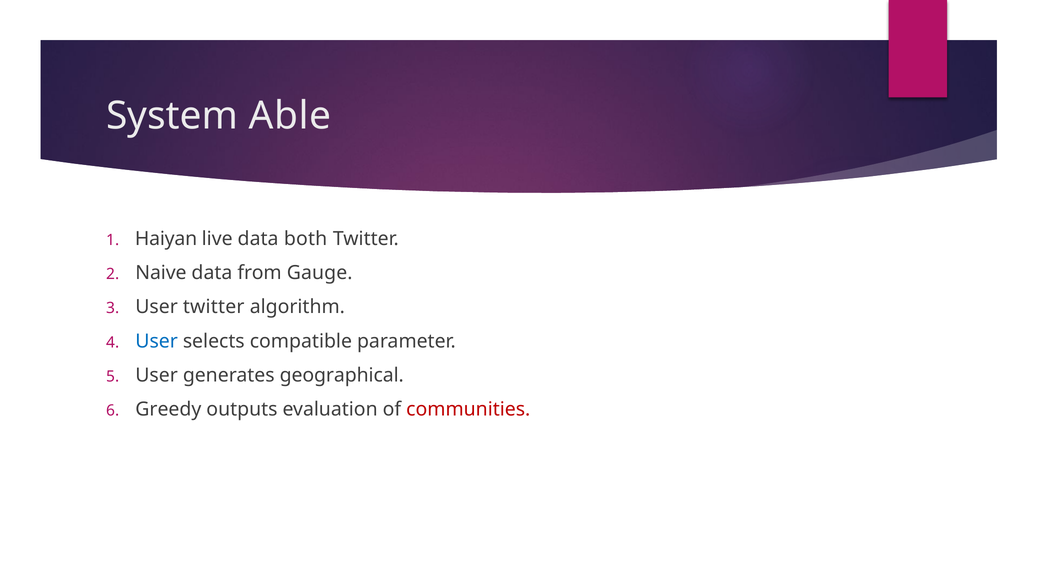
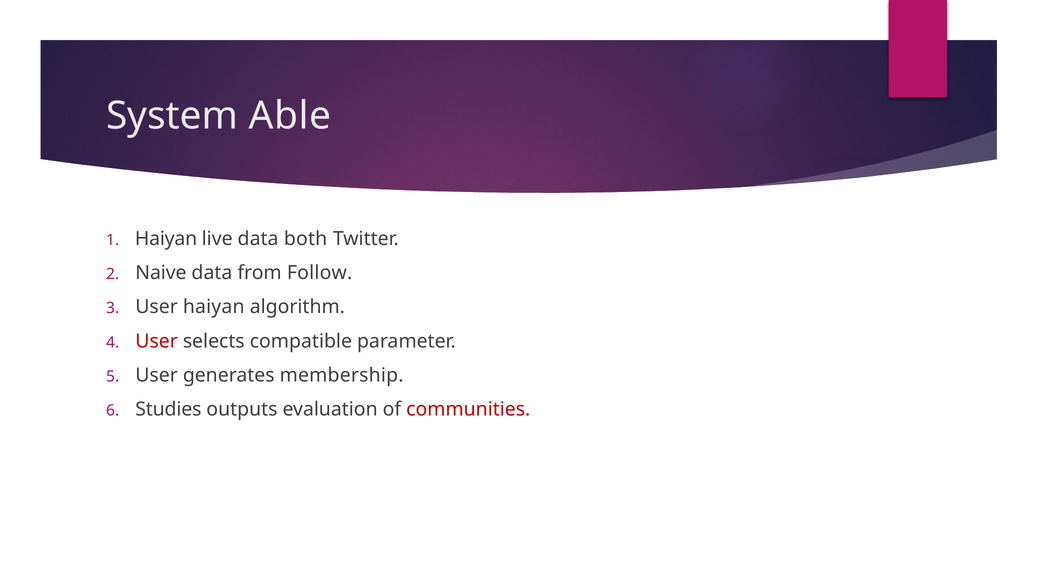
Gauge: Gauge -> Follow
User twitter: twitter -> haiyan
User at (157, 341) colour: blue -> red
geographical: geographical -> membership
Greedy: Greedy -> Studies
